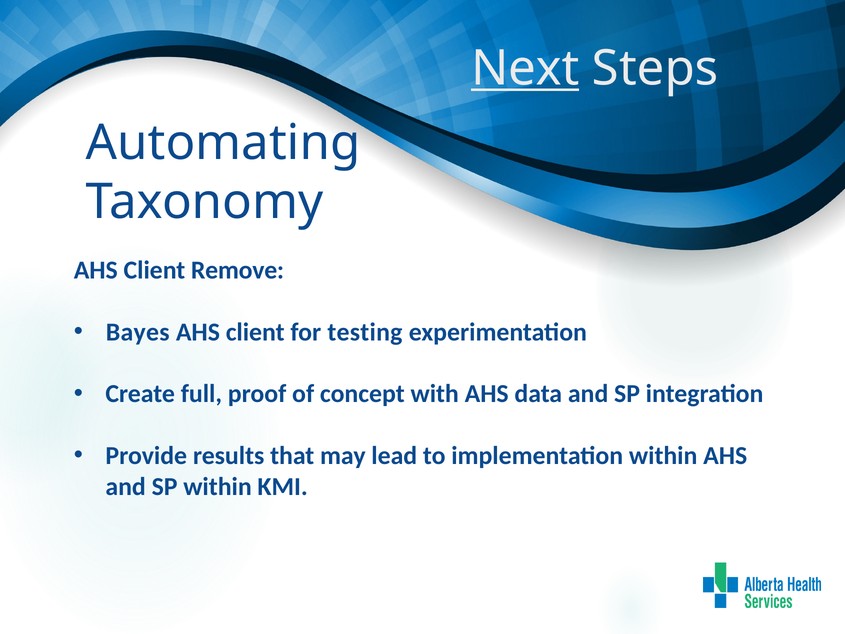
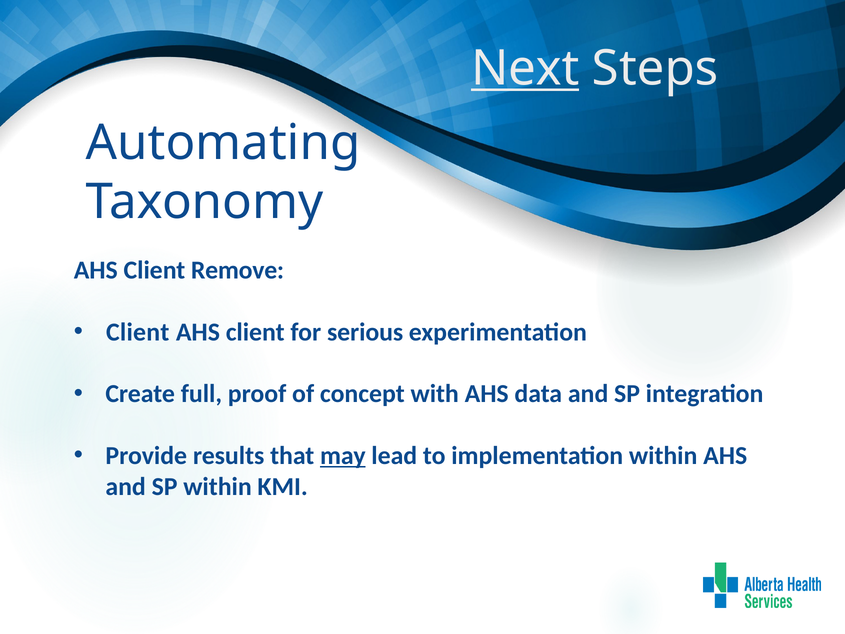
Bayes at (138, 332): Bayes -> Client
testing: testing -> serious
may underline: none -> present
